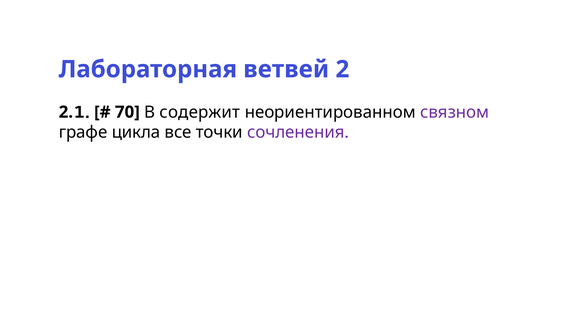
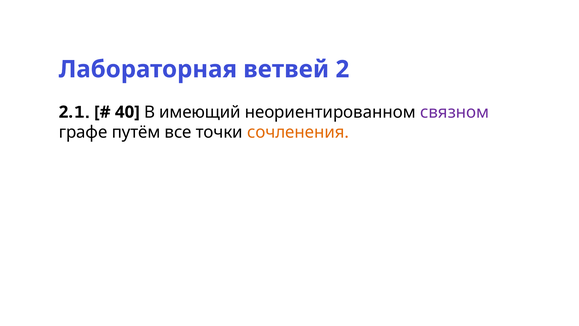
70: 70 -> 40
содержит: содержит -> имеющий
цикла: цикла -> путём
сочленения colour: purple -> orange
